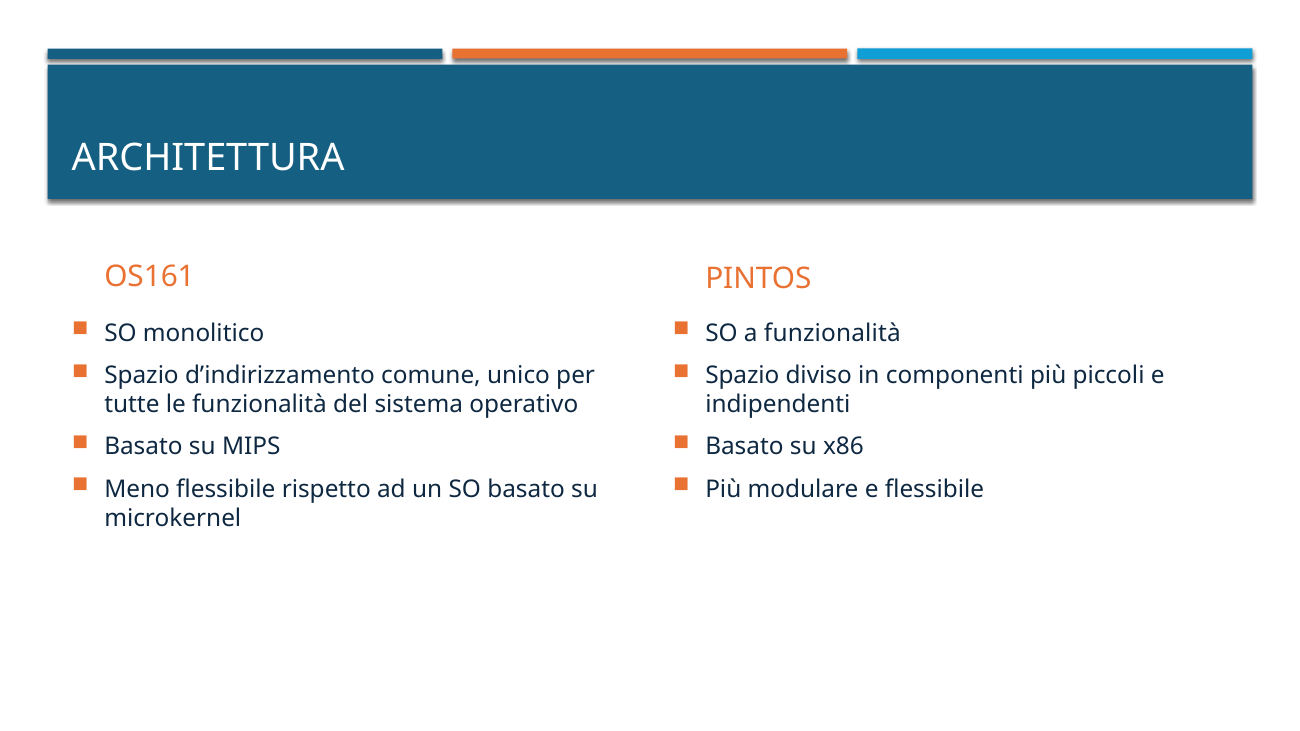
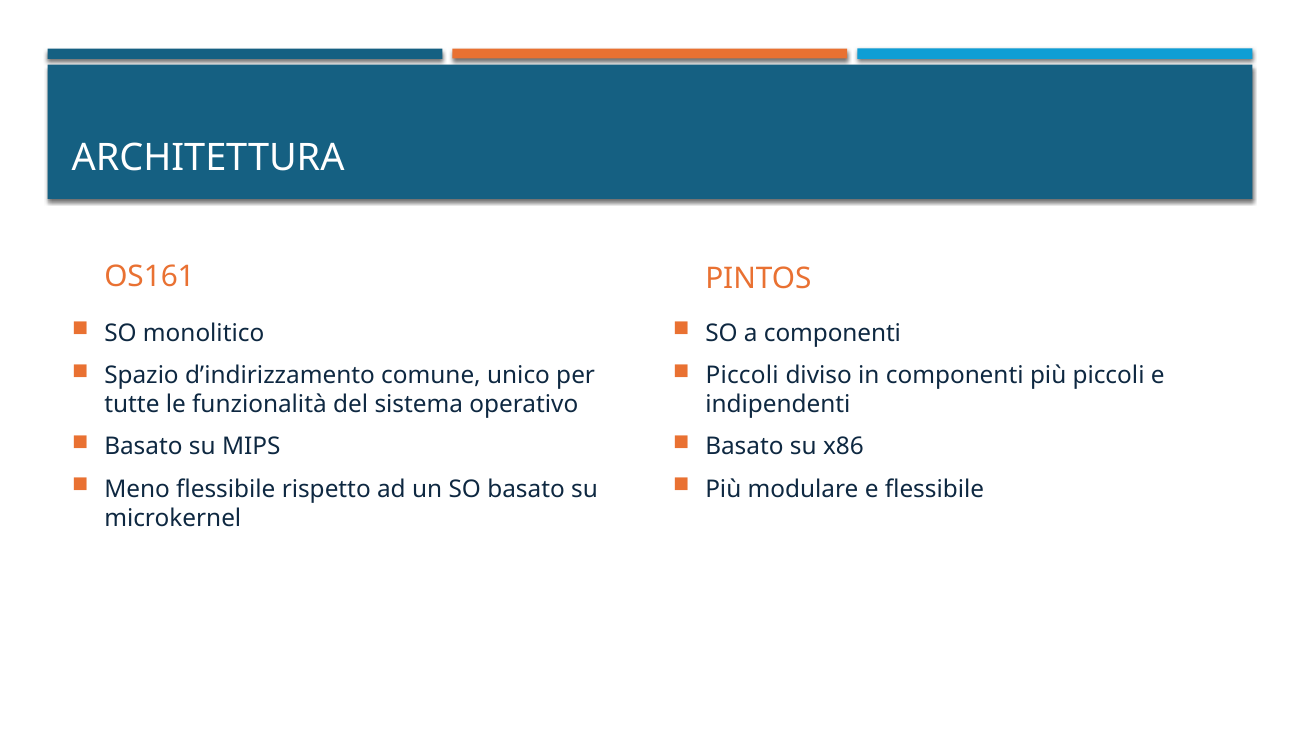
a funzionalità: funzionalità -> componenti
Spazio at (742, 375): Spazio -> Piccoli
